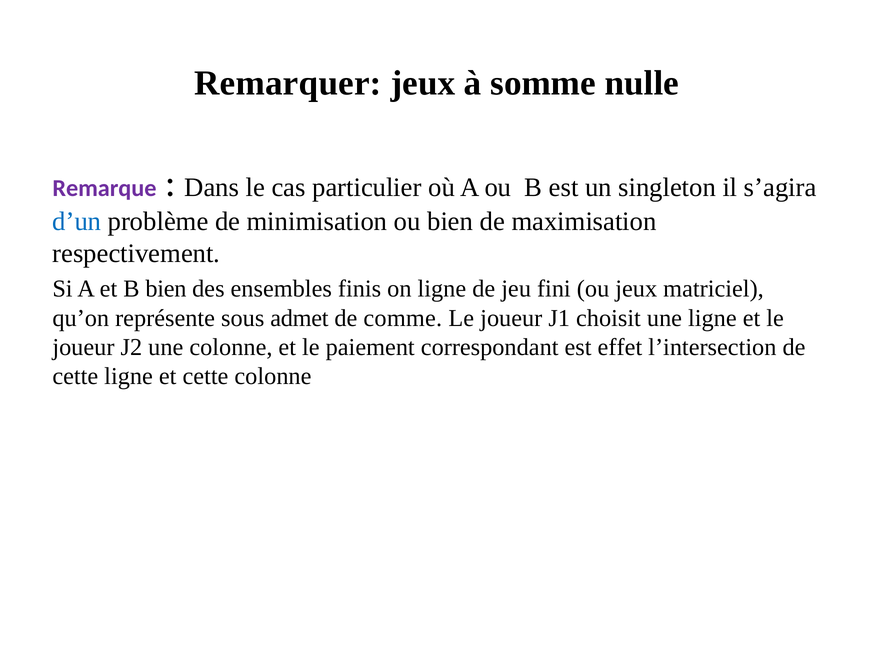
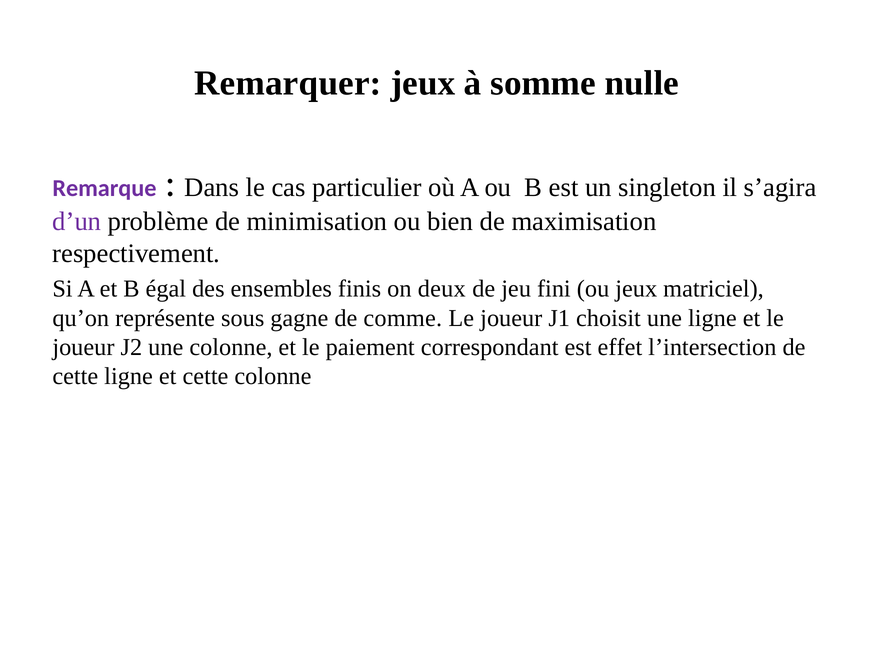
d’un colour: blue -> purple
B bien: bien -> égal
on ligne: ligne -> deux
admet: admet -> gagne
